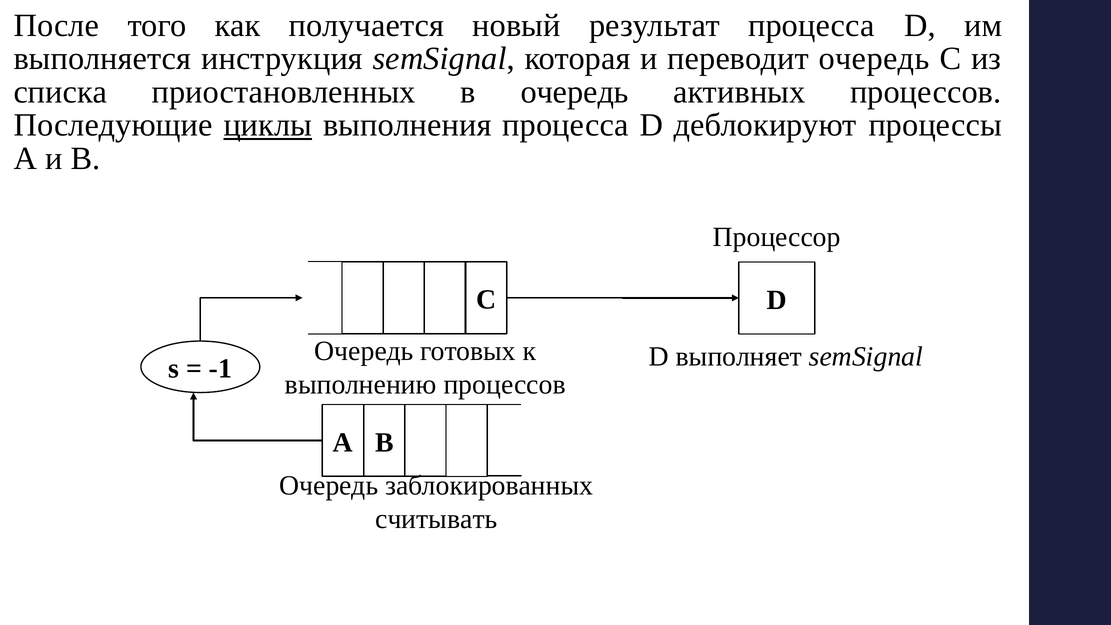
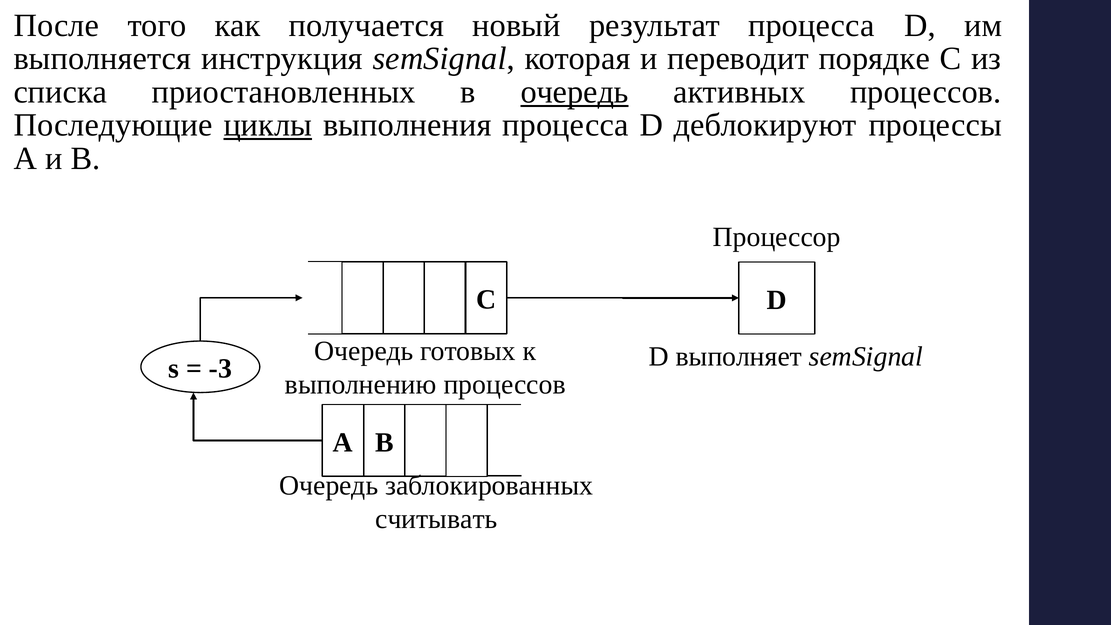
переводит очередь: очередь -> порядке
очередь at (575, 92) underline: none -> present
-1: -1 -> -3
